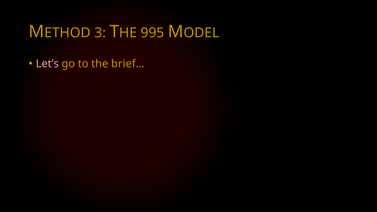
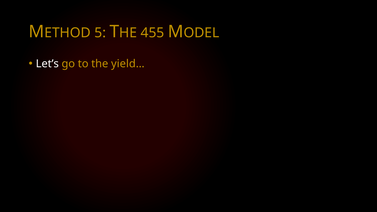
3: 3 -> 5
995: 995 -> 455
Let’s colour: pink -> white
brief…: brief… -> yield…
